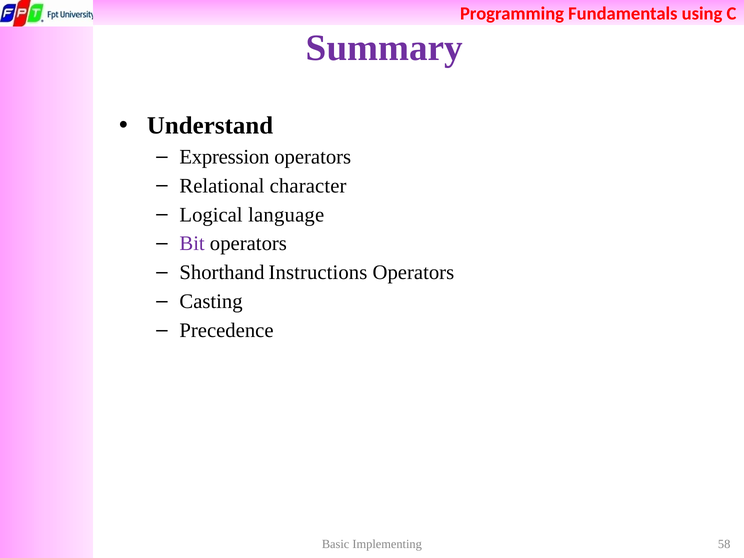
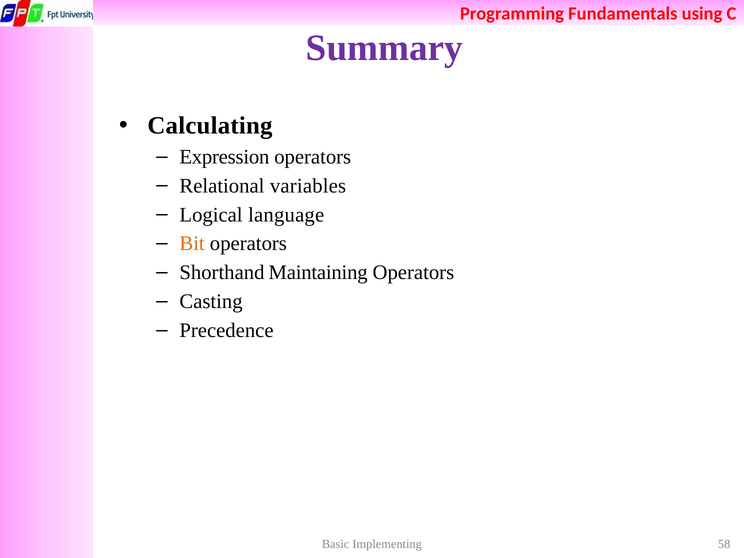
Understand: Understand -> Calculating
character: character -> variables
Bit colour: purple -> orange
Instructions: Instructions -> Maintaining
